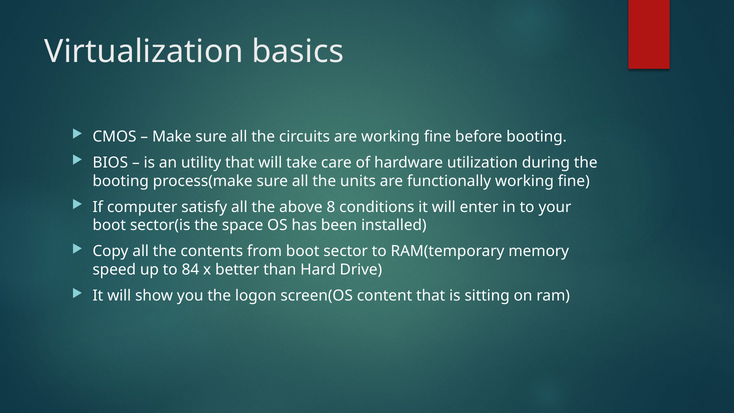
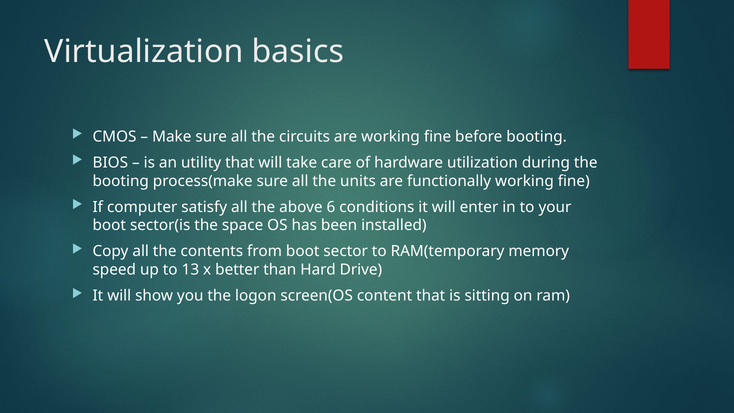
8: 8 -> 6
84: 84 -> 13
